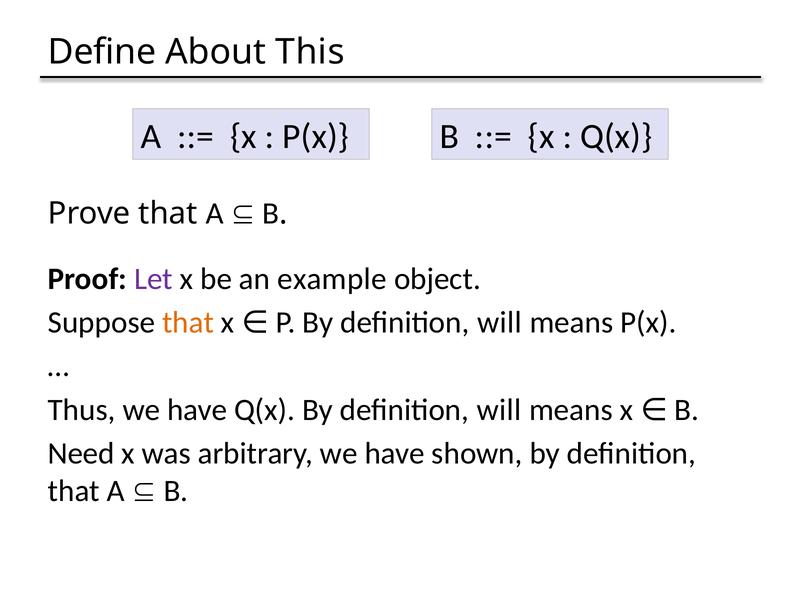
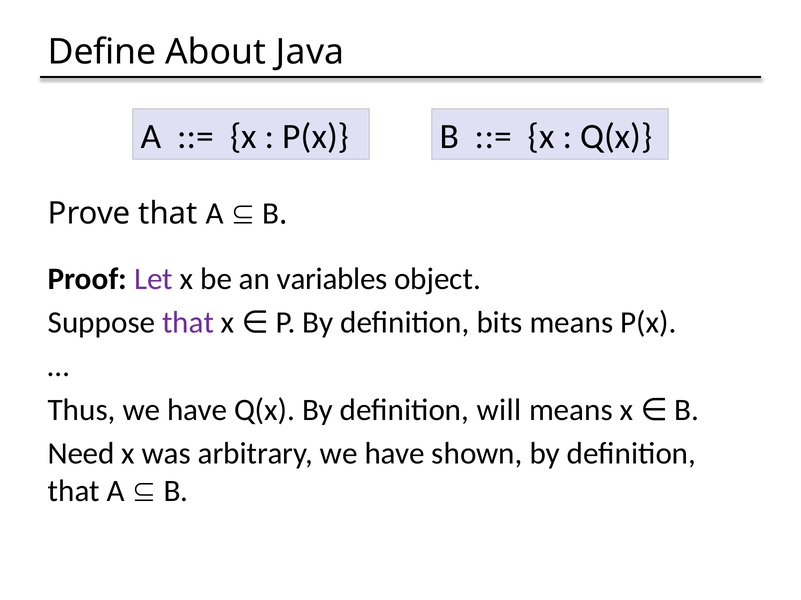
This: This -> Java
example: example -> variables
that at (188, 323) colour: orange -> purple
P By definition will: will -> bits
